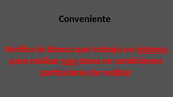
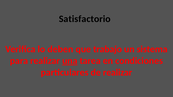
Conveniente: Conveniente -> Satisfactorio
blanca: blanca -> deben
sistema underline: present -> none
